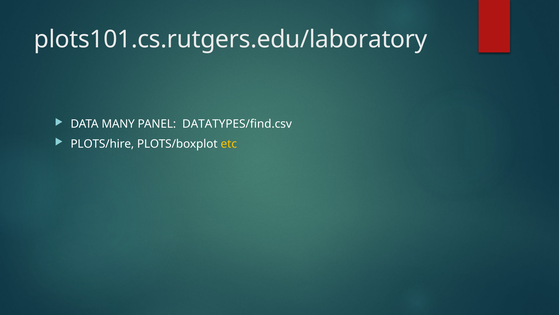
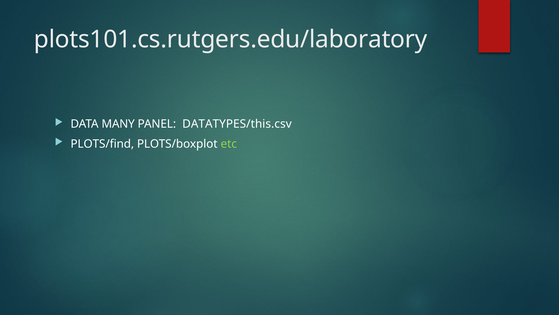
DATATYPES/find.csv: DATATYPES/find.csv -> DATATYPES/this.csv
PLOTS/hire: PLOTS/hire -> PLOTS/find
etc colour: yellow -> light green
